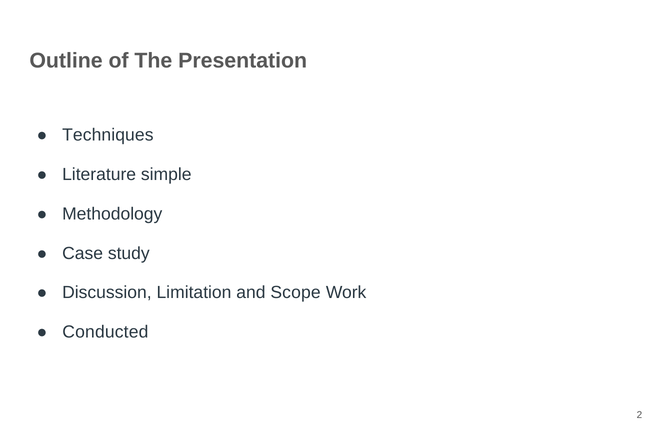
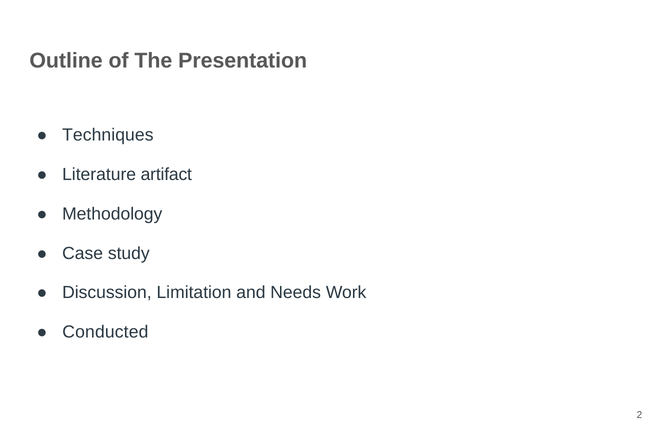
simple: simple -> artifact
Scope: Scope -> Needs
